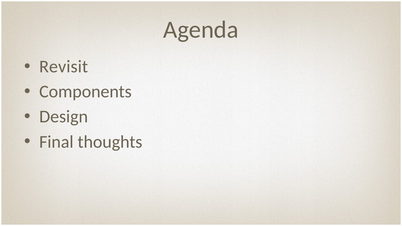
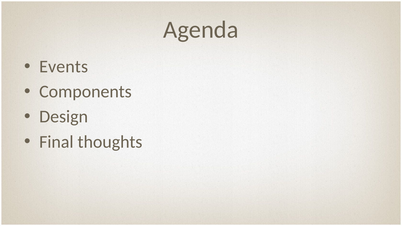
Revisit: Revisit -> Events
